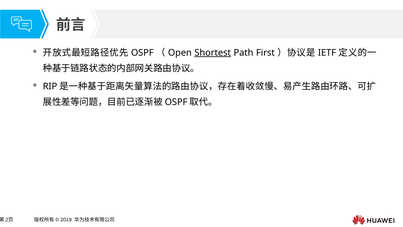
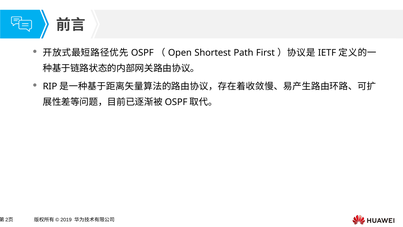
Shortest underline: present -> none
